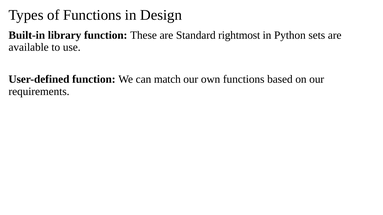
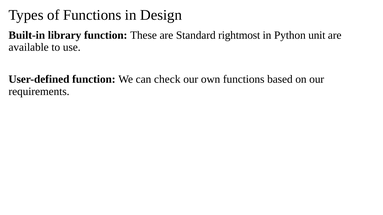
sets: sets -> unit
match: match -> check
